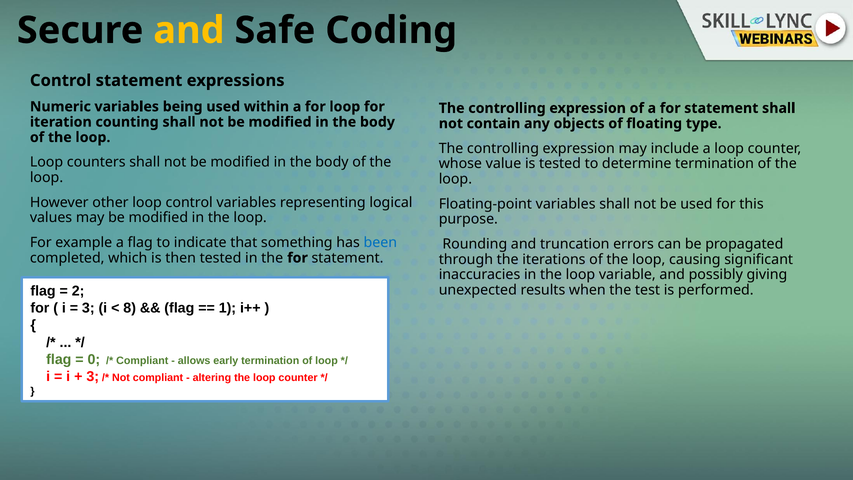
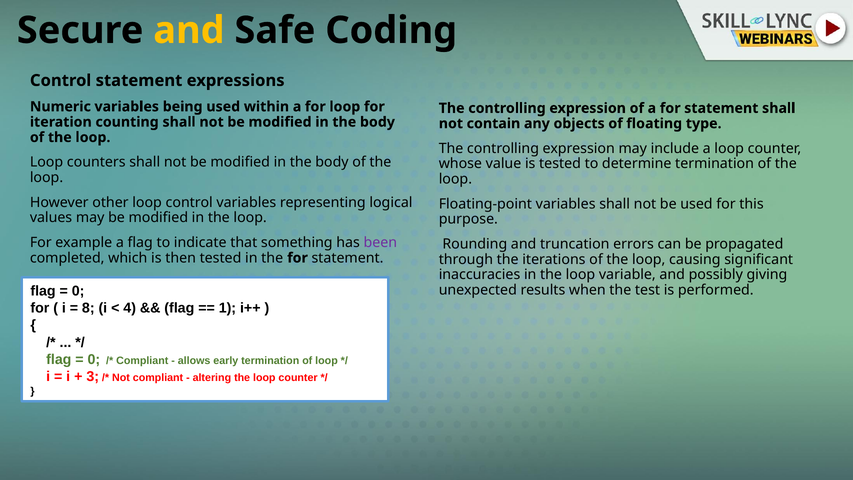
been colour: blue -> purple
2 at (78, 291): 2 -> 0
3 at (88, 308): 3 -> 8
8: 8 -> 4
